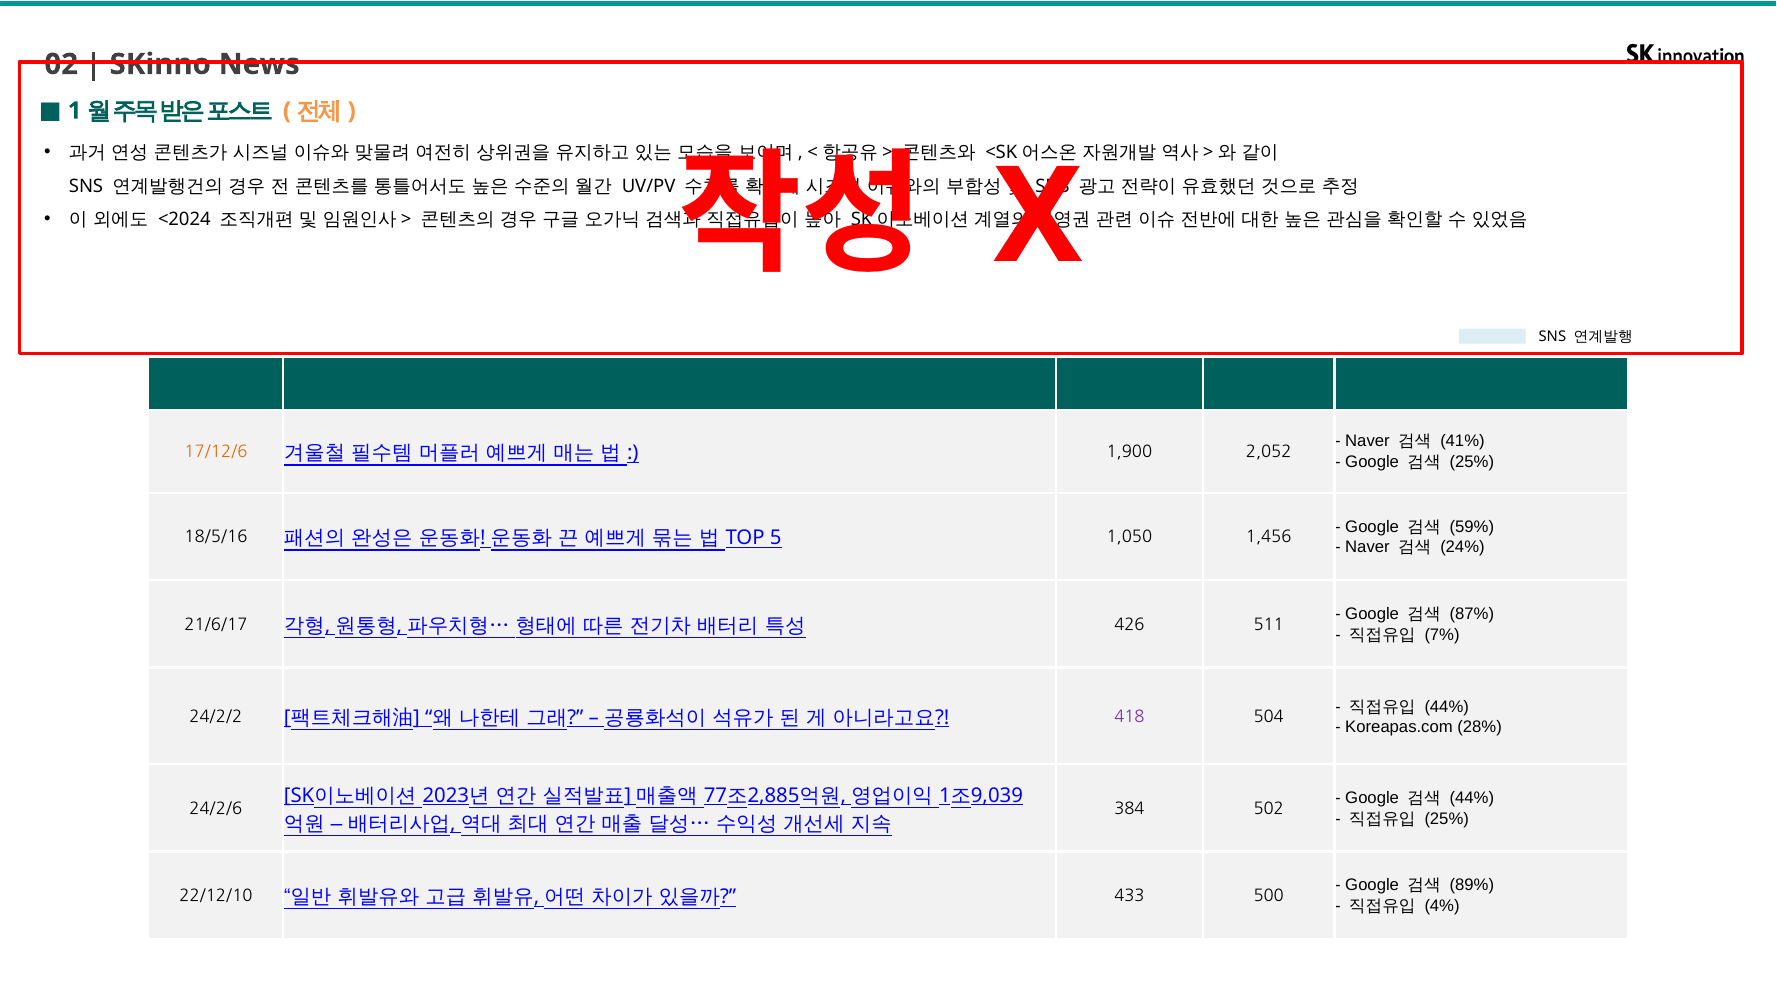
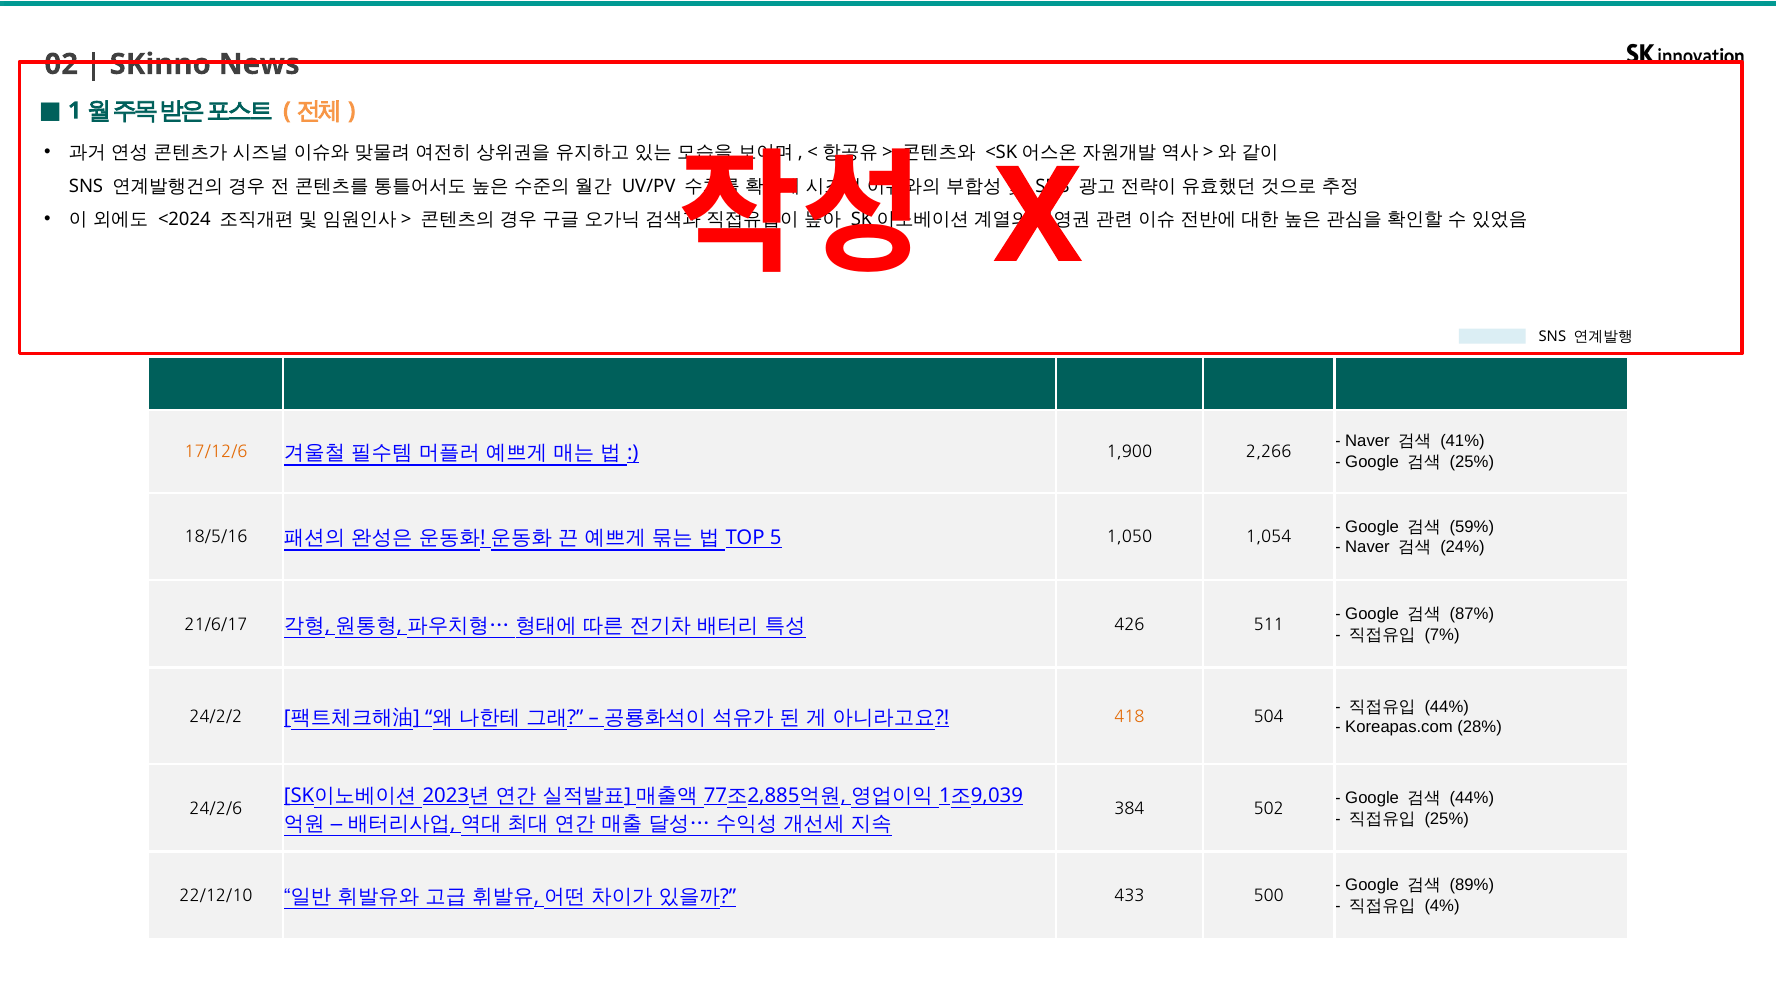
2,052: 2,052 -> 2,266
1,456: 1,456 -> 1,054
418 colour: purple -> orange
